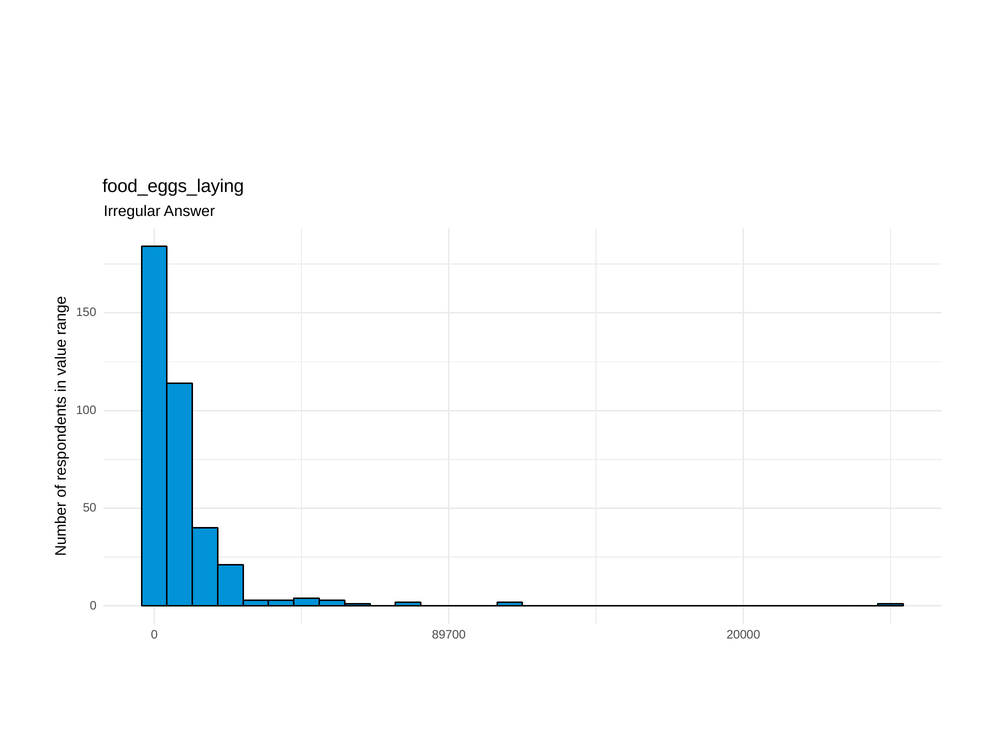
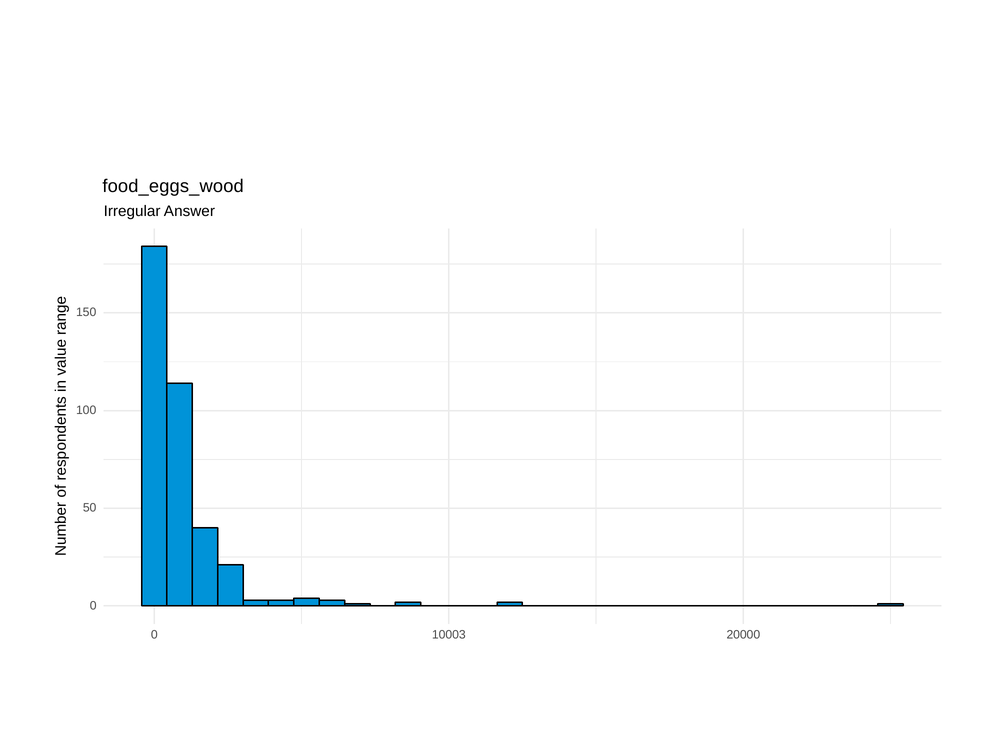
food_eggs_laying: food_eggs_laying -> food_eggs_wood
89700: 89700 -> 10003
